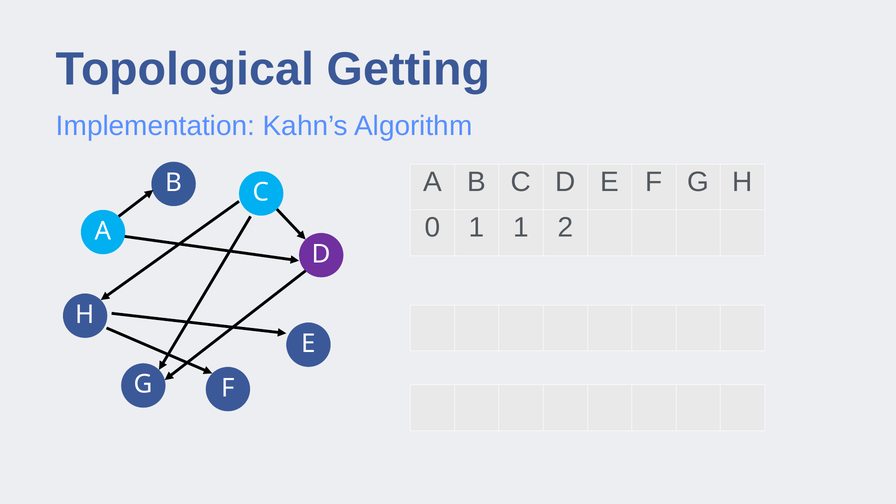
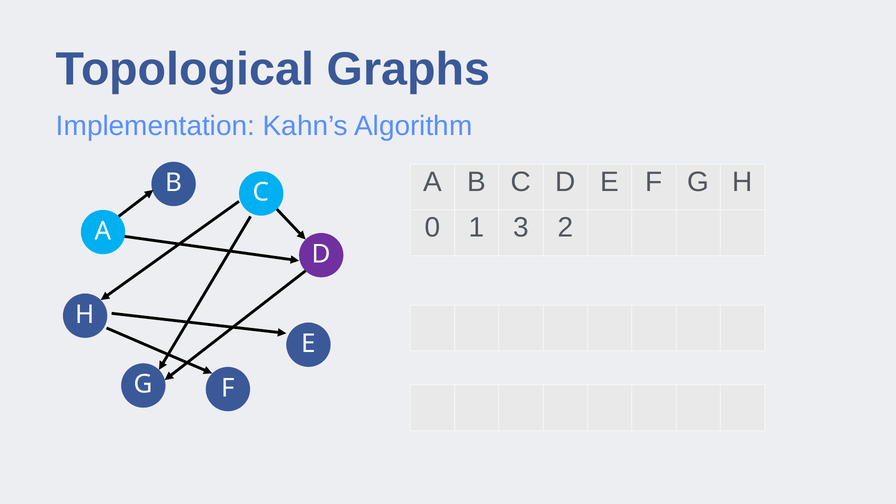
Getting: Getting -> Graphs
1 1: 1 -> 3
